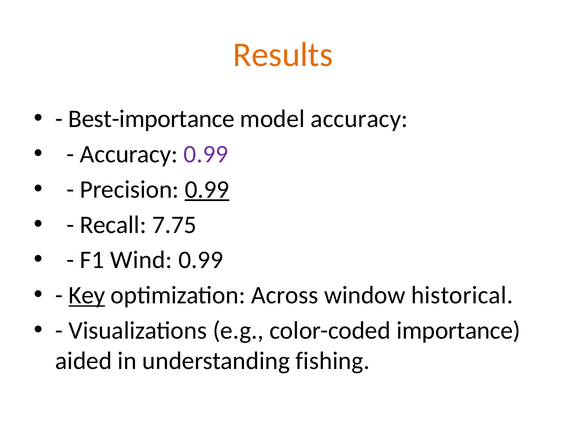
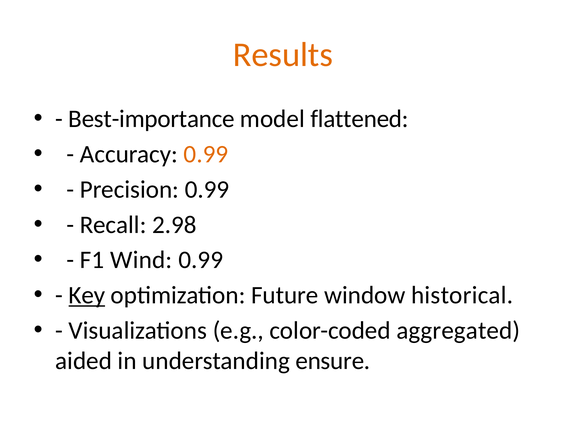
model accuracy: accuracy -> flattened
0.99 at (206, 154) colour: purple -> orange
0.99 at (207, 189) underline: present -> none
7.75: 7.75 -> 2.98
Across: Across -> Future
importance: importance -> aggregated
fishing: fishing -> ensure
